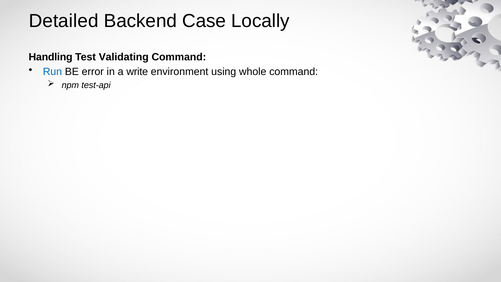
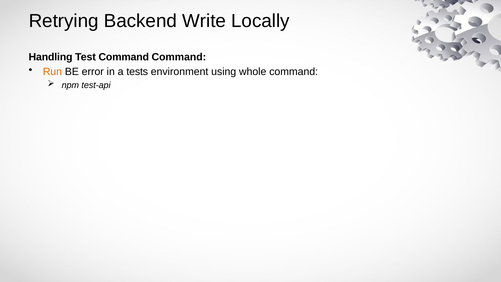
Detailed: Detailed -> Retrying
Case: Case -> Write
Test Validating: Validating -> Command
Run colour: blue -> orange
write: write -> tests
